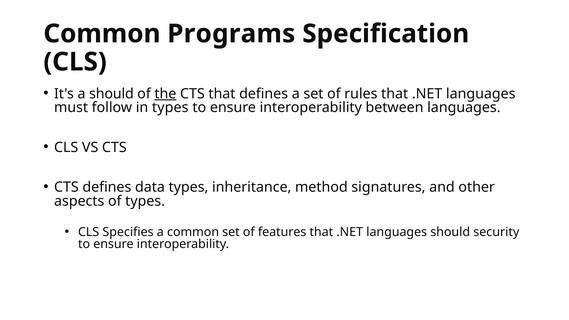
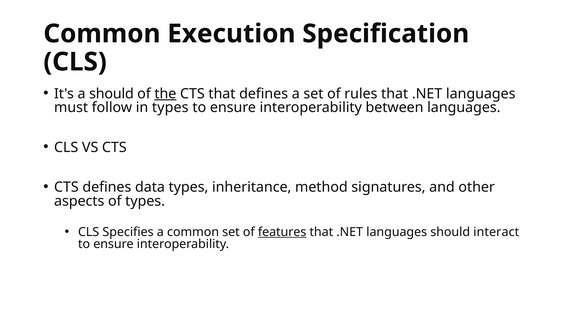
Programs: Programs -> Execution
features underline: none -> present
security: security -> interact
